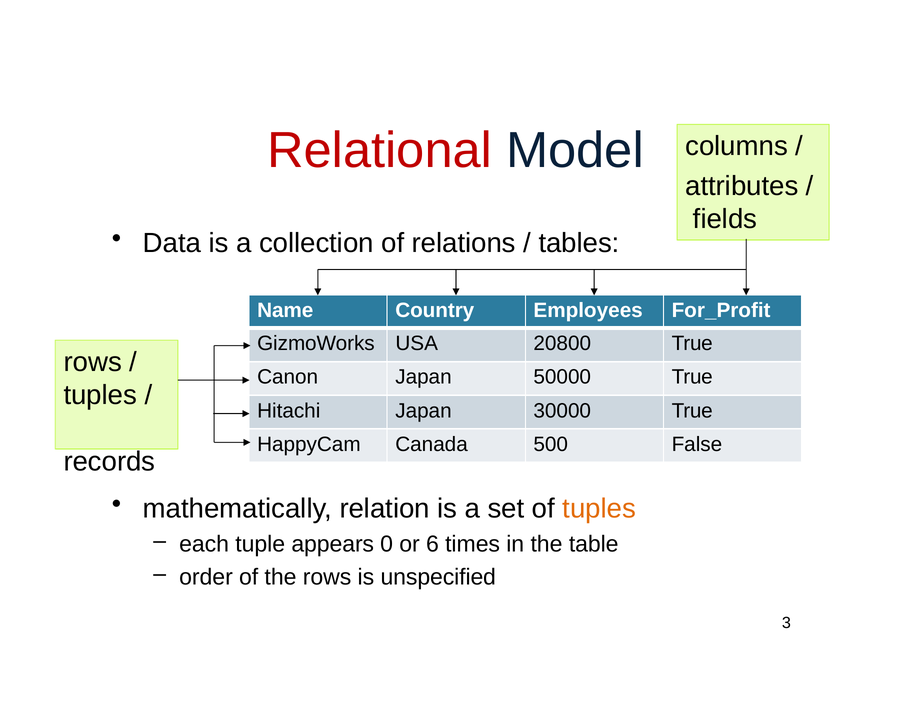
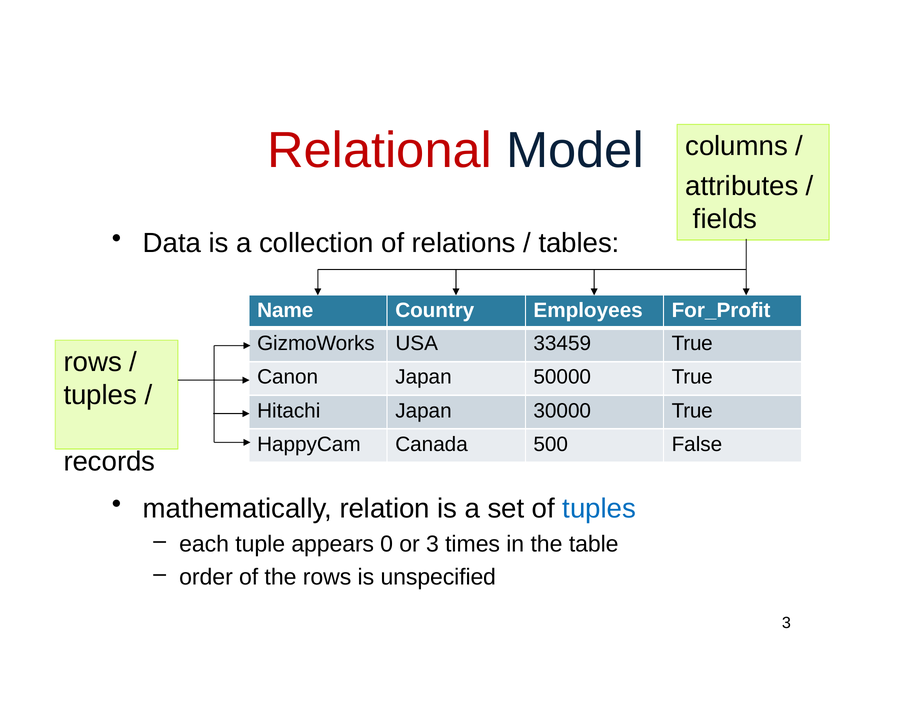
20800: 20800 -> 33459
tuples at (599, 508) colour: orange -> blue
or 6: 6 -> 3
